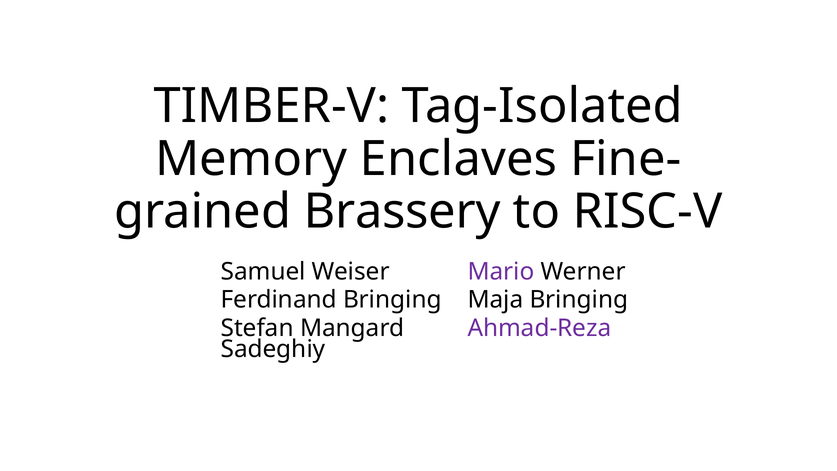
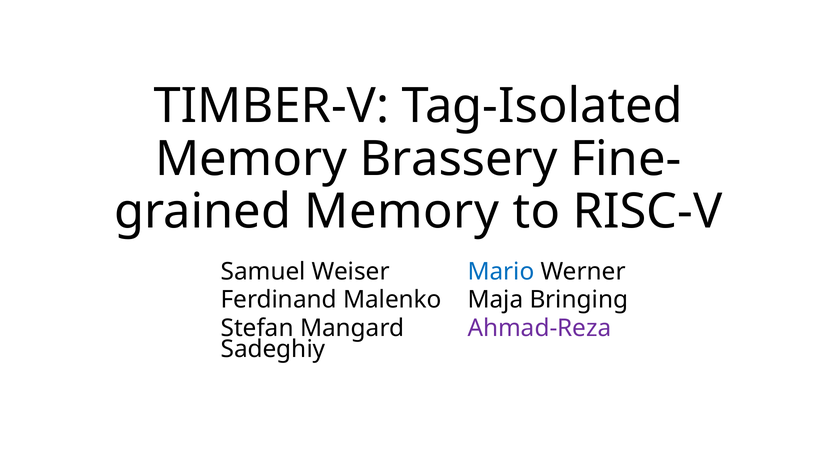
Enclaves: Enclaves -> Brassery
Brassery at (402, 212): Brassery -> Memory
Mario colour: purple -> blue
Ferdinand Bringing: Bringing -> Malenko
